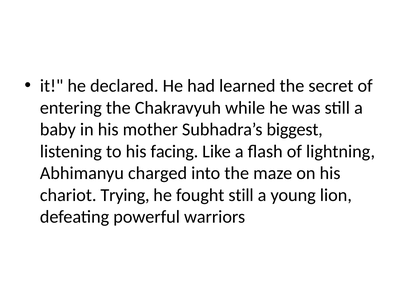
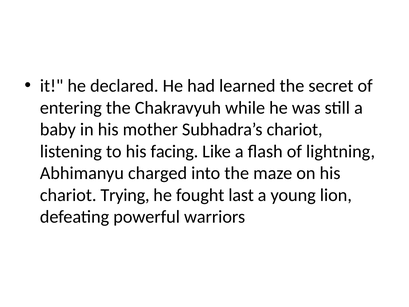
Subhadra’s biggest: biggest -> chariot
fought still: still -> last
